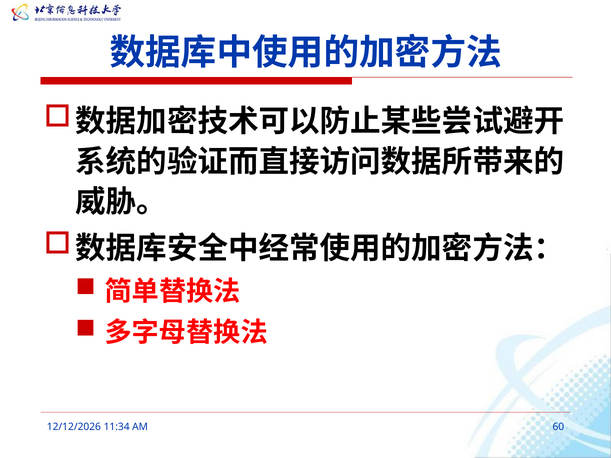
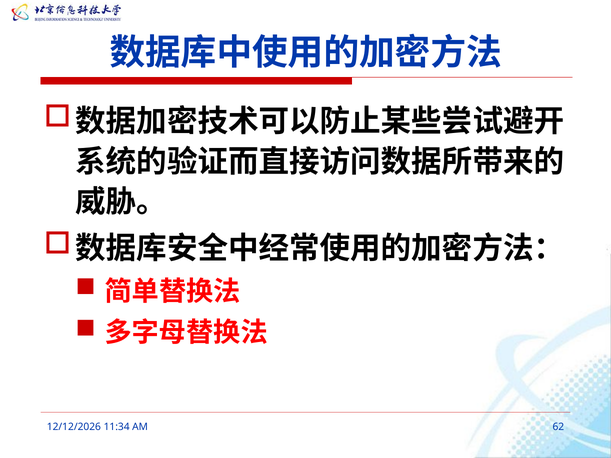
60: 60 -> 62
